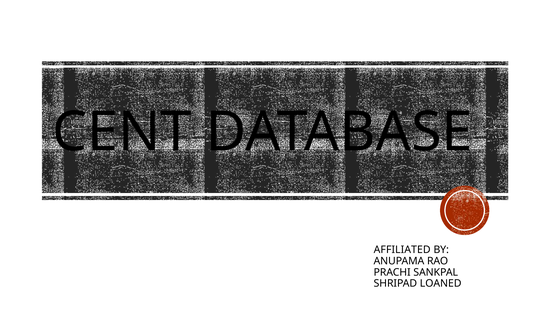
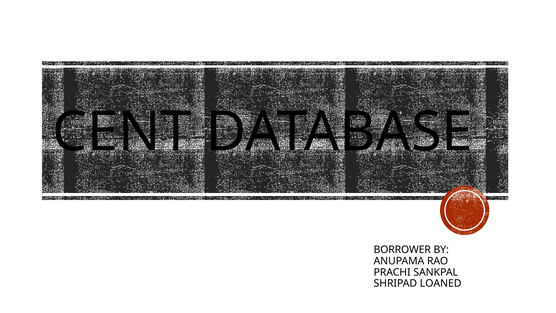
AFFILIATED: AFFILIATED -> BORROWER
